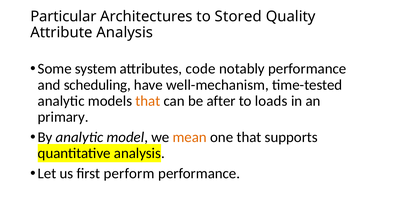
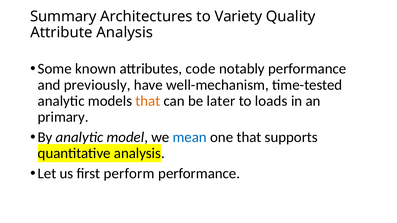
Particular: Particular -> Summary
Stored: Stored -> Variety
system: system -> known
scheduling: scheduling -> previously
after: after -> later
mean colour: orange -> blue
